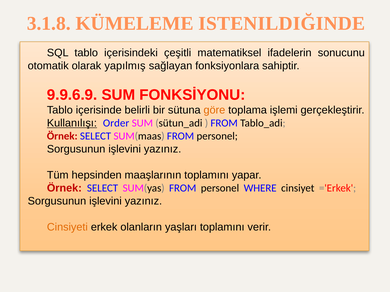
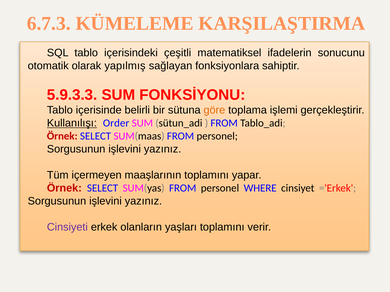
3.1.8: 3.1.8 -> 6.7.3
ISTENILDIĞINDE: ISTENILDIĞINDE -> KARŞILAŞTIRMA
9.9.6.9: 9.9.6.9 -> 5.9.3.3
hepsinden: hepsinden -> içermeyen
Cinsiyeti colour: orange -> purple
